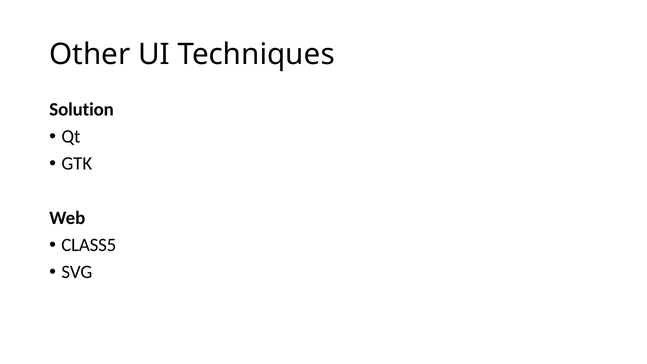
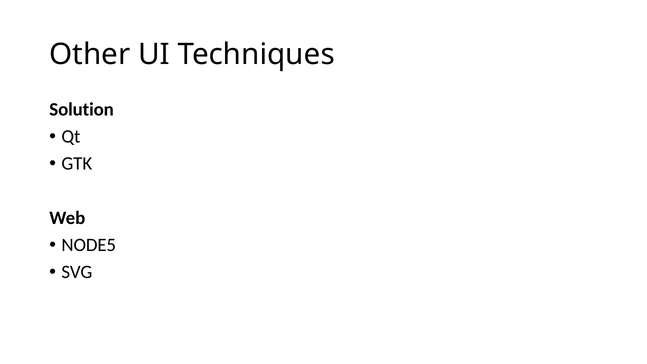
CLASS5: CLASS5 -> NODE5
